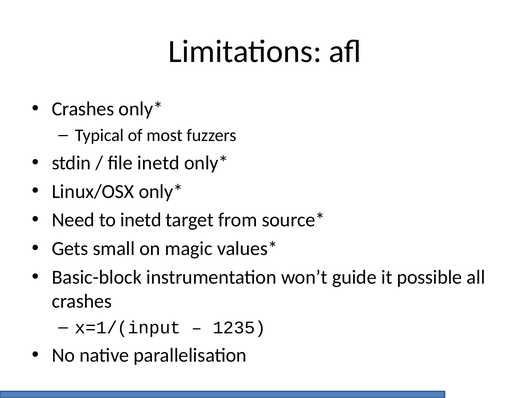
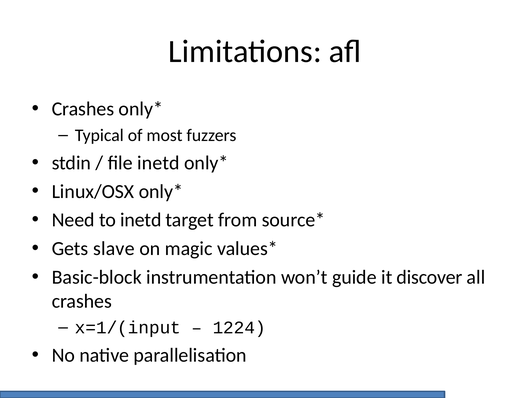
small: small -> slave
possible: possible -> discover
1235: 1235 -> 1224
